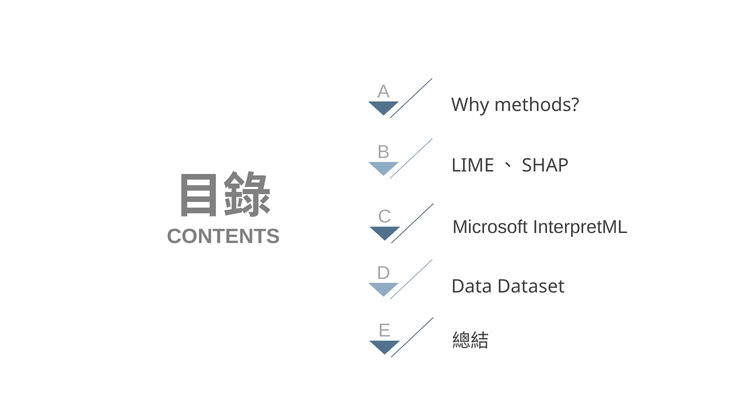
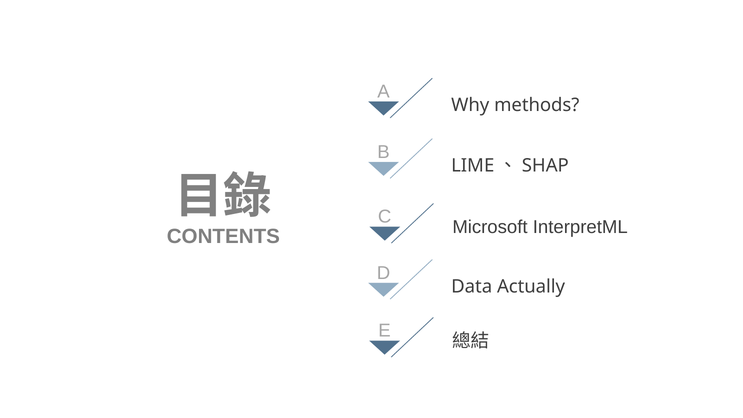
Dataset: Dataset -> Actually
